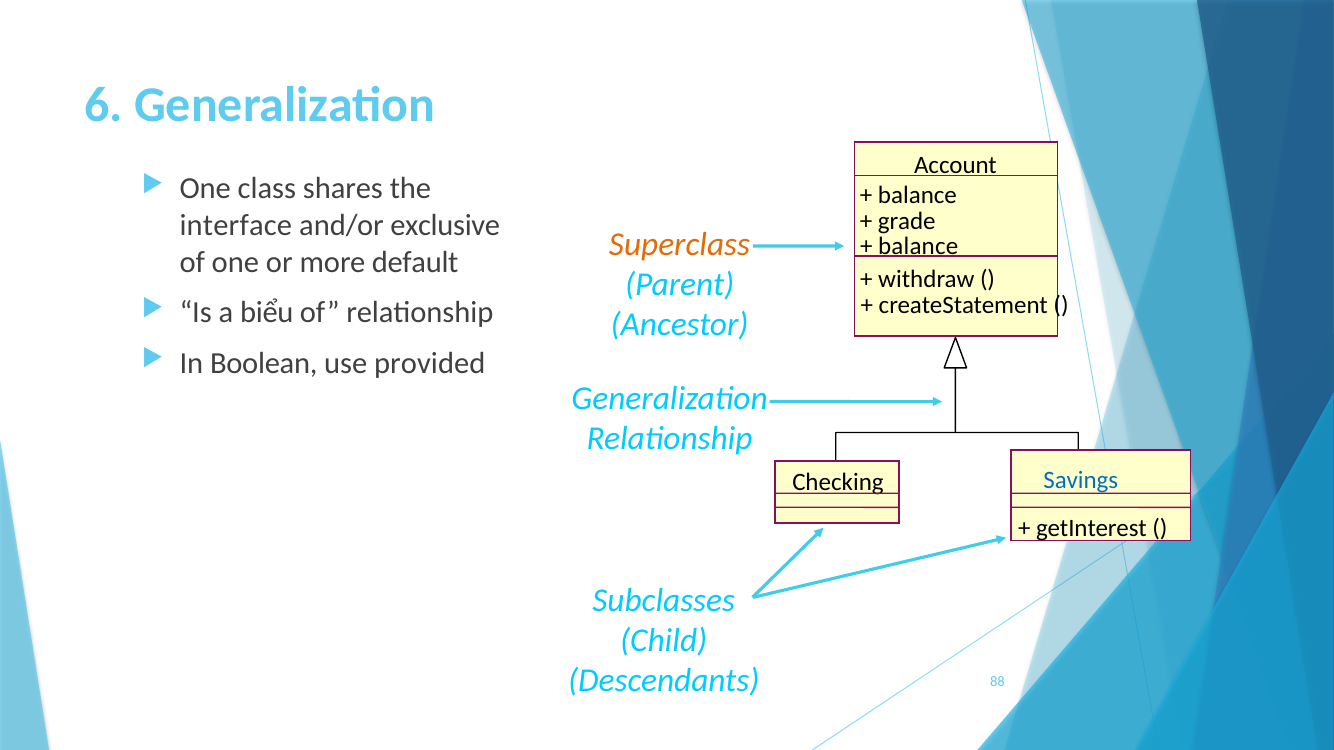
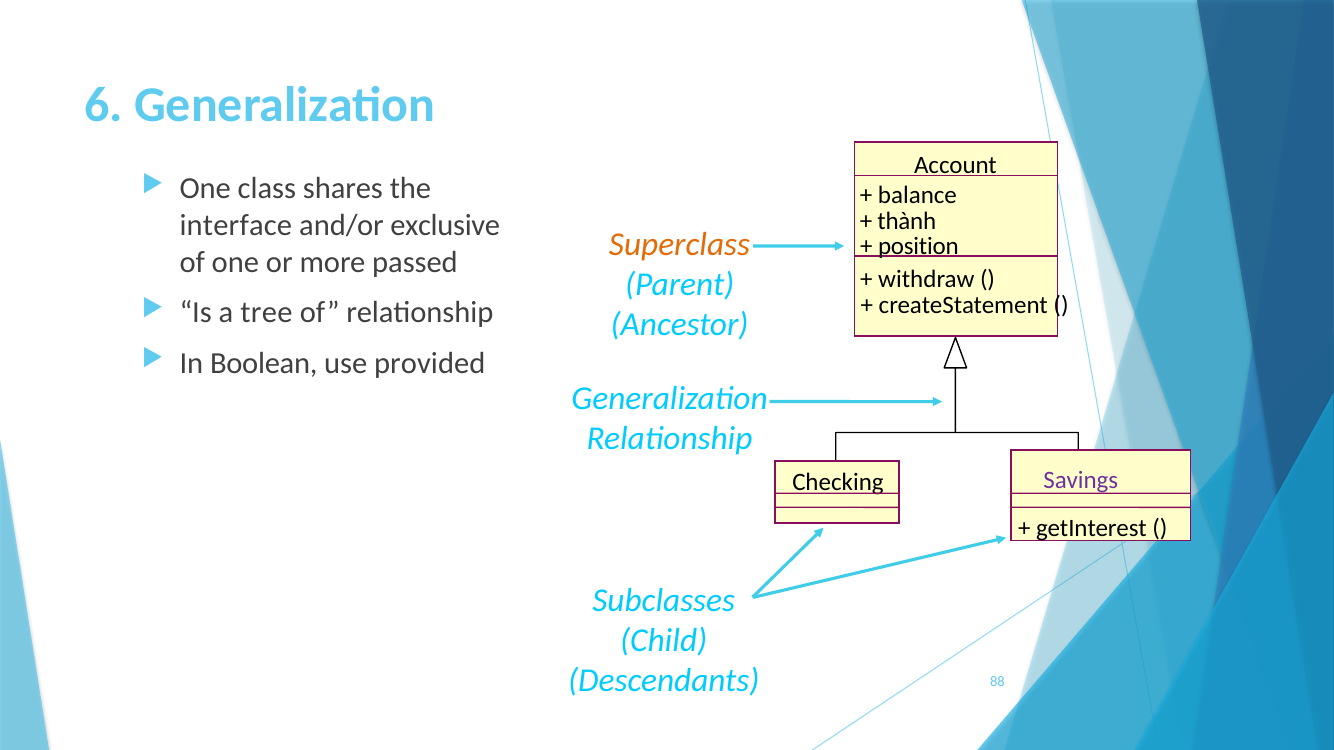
grade: grade -> thành
balance at (918, 247): balance -> position
default: default -> passed
biểu: biểu -> tree
Savings colour: blue -> purple
